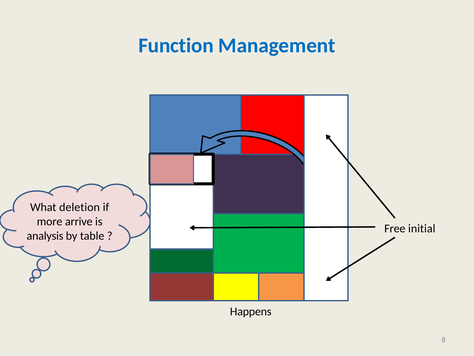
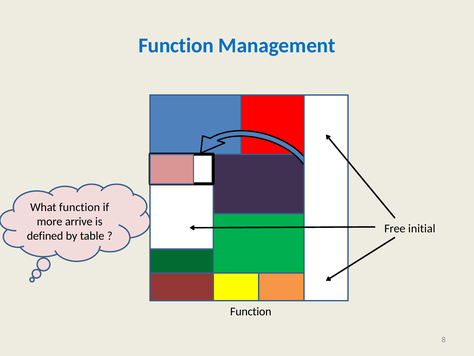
What deletion: deletion -> function
analysis: analysis -> defined
Happens at (251, 311): Happens -> Function
